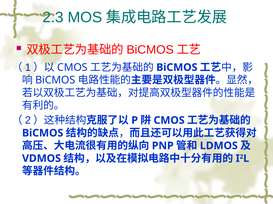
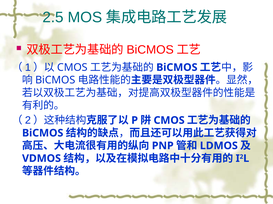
2.3: 2.3 -> 2.5
